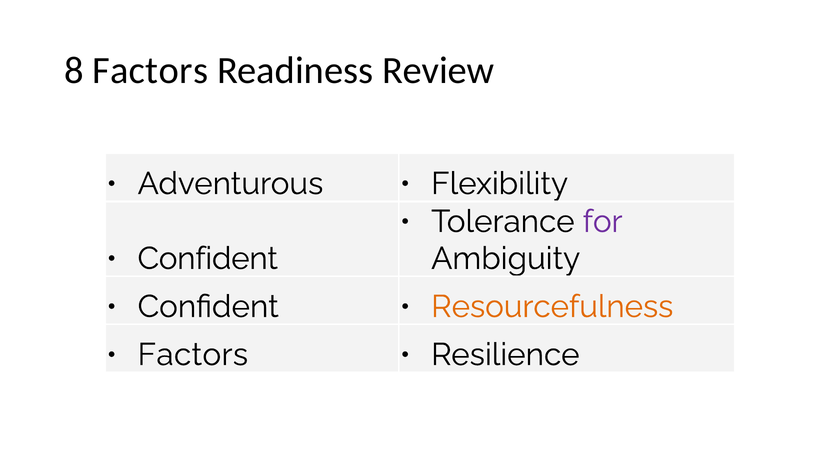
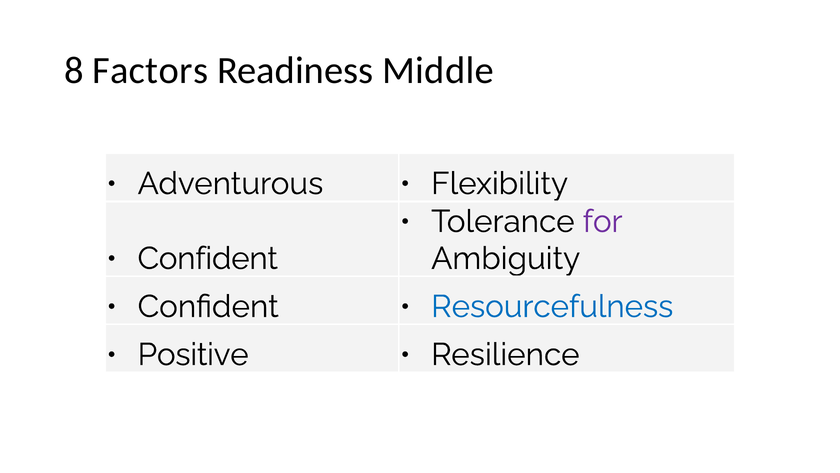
Review: Review -> Middle
Resourcefulness colour: orange -> blue
Factors at (193, 354): Factors -> Positive
